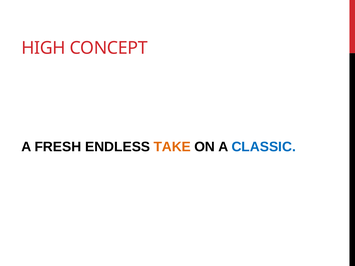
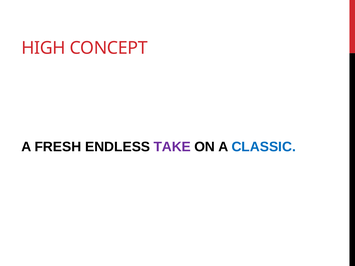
TAKE colour: orange -> purple
